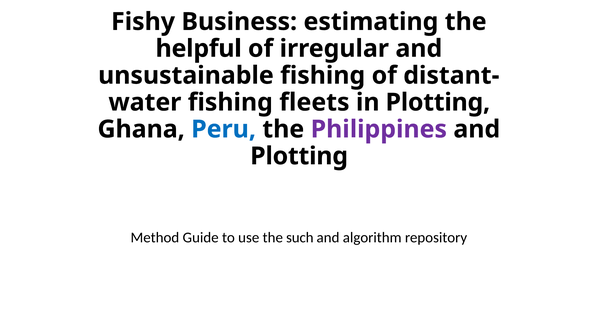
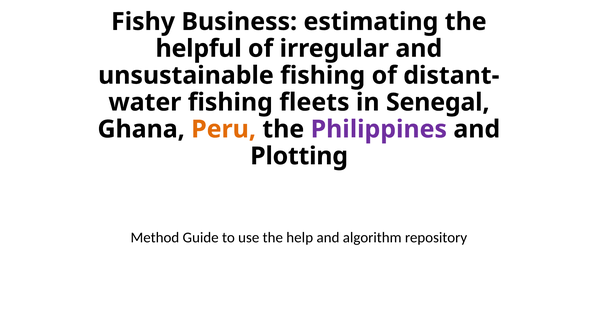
in Plotting: Plotting -> Senegal
Peru colour: blue -> orange
such: such -> help
